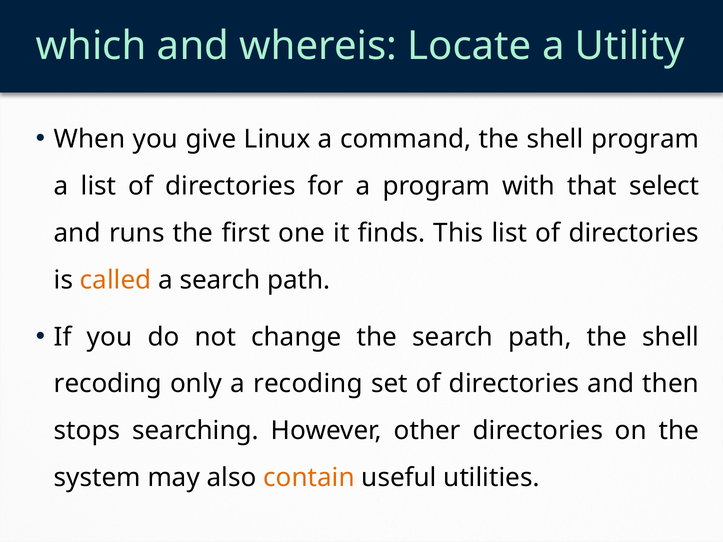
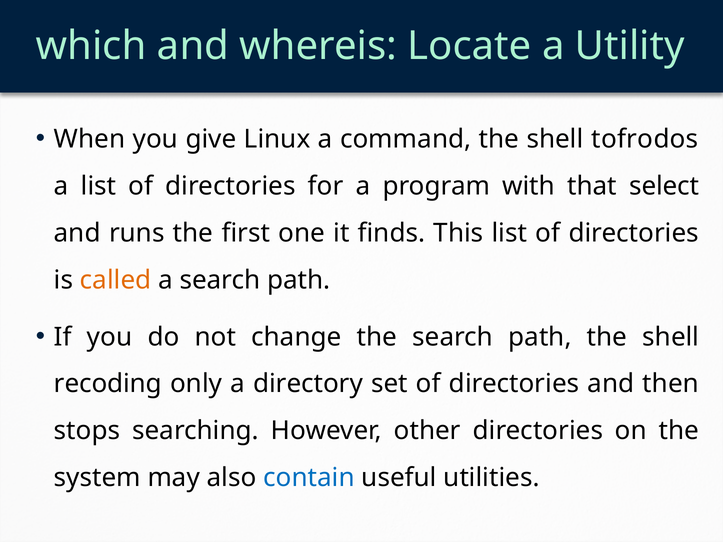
shell program: program -> tofrodos
a recoding: recoding -> directory
contain colour: orange -> blue
